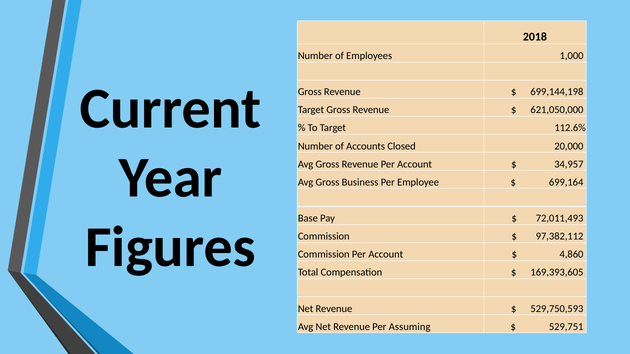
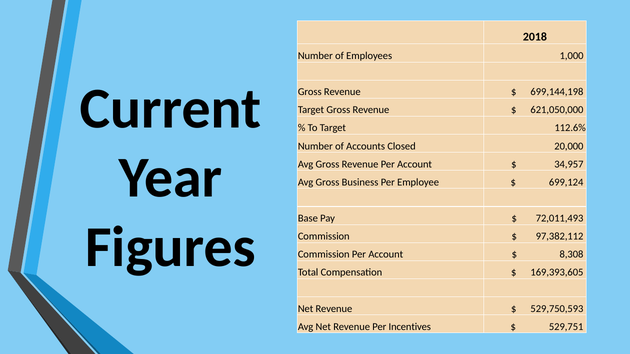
699,164: 699,164 -> 699,124
4,860: 4,860 -> 8,308
Assuming: Assuming -> Incentives
